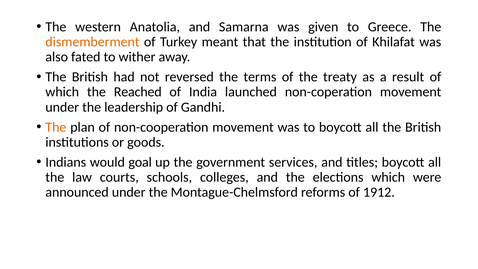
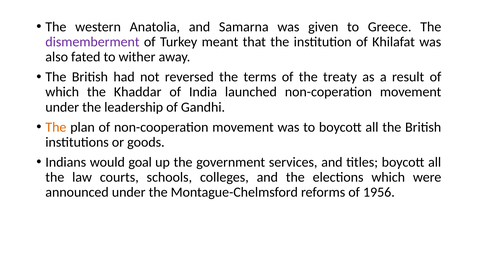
dismemberment colour: orange -> purple
Reached: Reached -> Khaddar
1912: 1912 -> 1956
